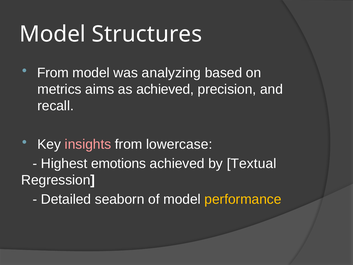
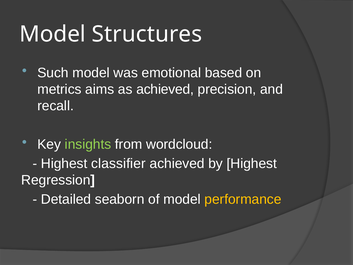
From at (53, 73): From -> Such
analyzing: analyzing -> emotional
insights colour: pink -> light green
lowercase: lowercase -> wordcloud
emotions: emotions -> classifier
by Textual: Textual -> Highest
